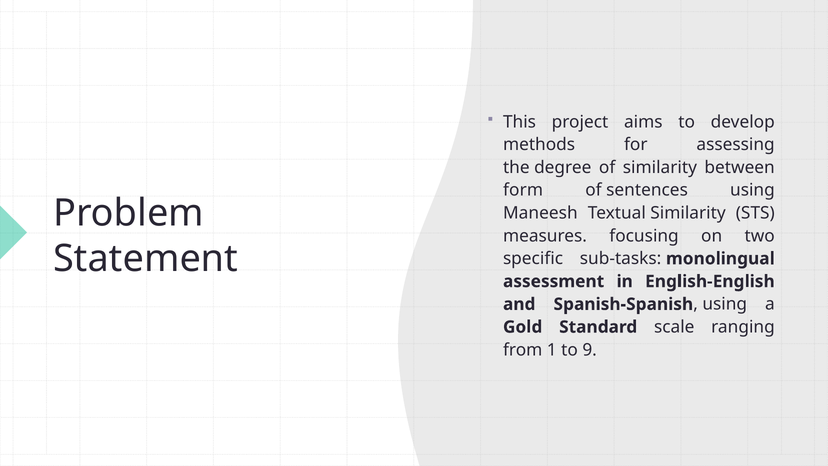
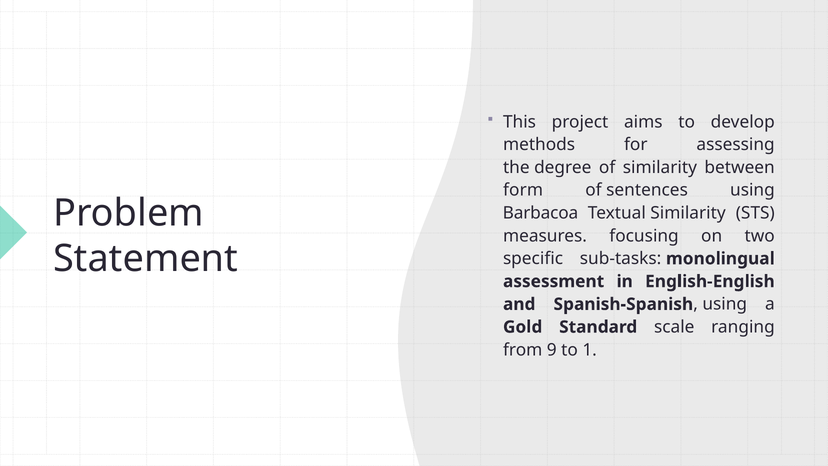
Maneesh: Maneesh -> Barbacoa
1: 1 -> 9
9: 9 -> 1
